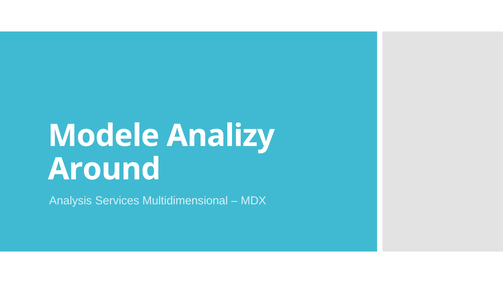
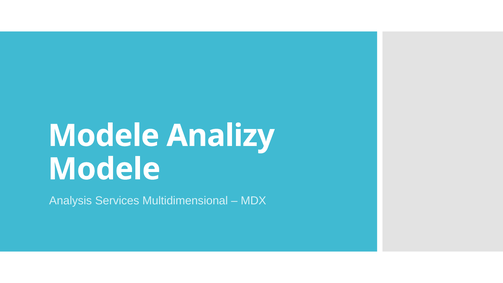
Around at (104, 169): Around -> Modele
